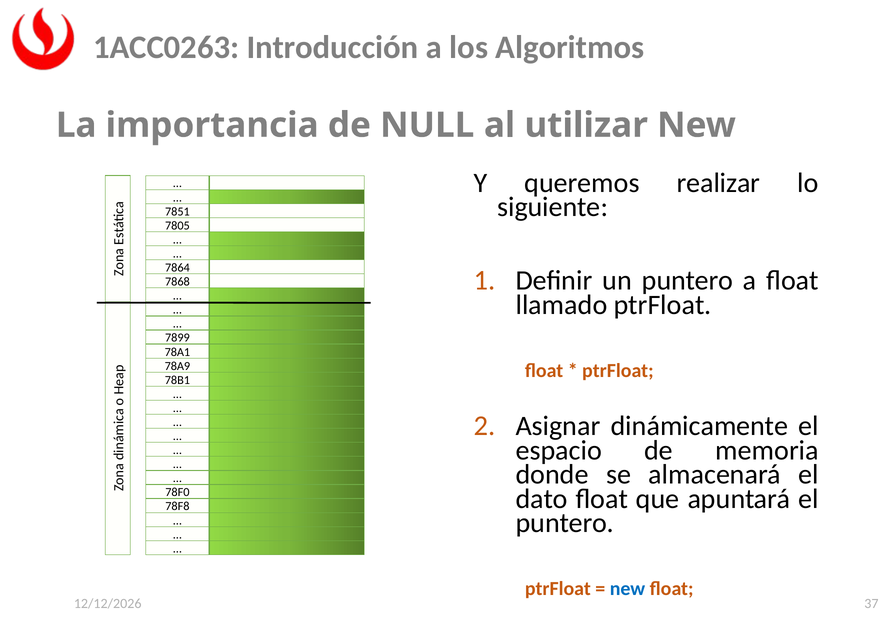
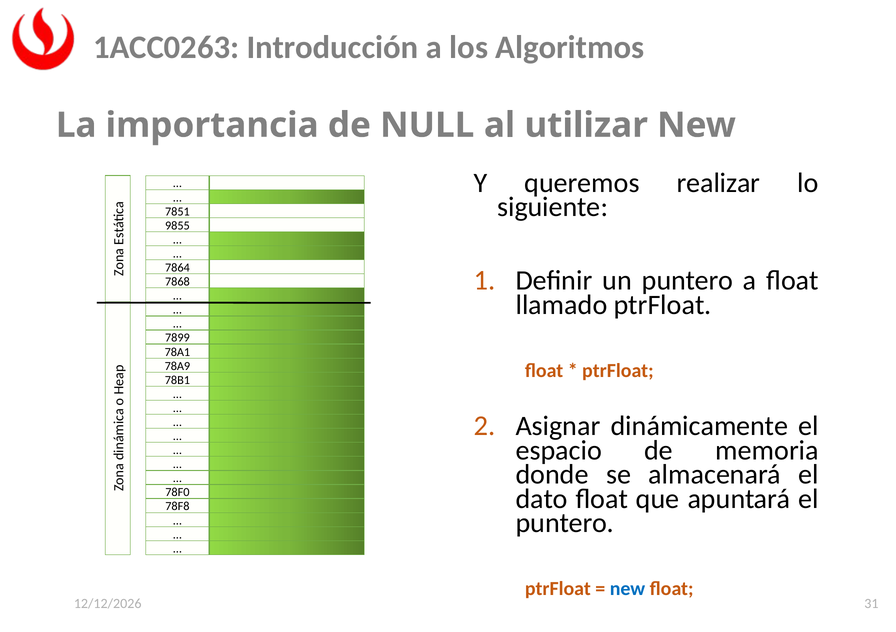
7805: 7805 -> 9855
37: 37 -> 31
